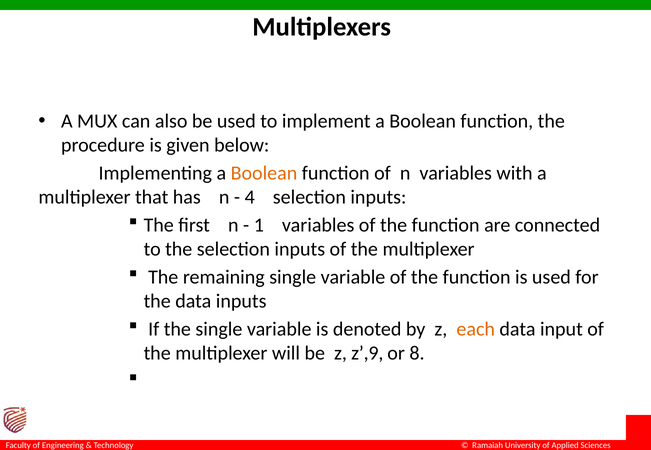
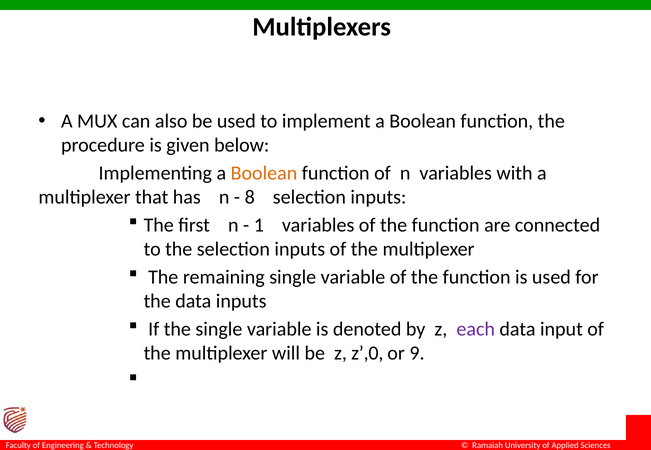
4: 4 -> 8
each colour: orange -> purple
z’,9: z’,9 -> z’,0
8: 8 -> 9
